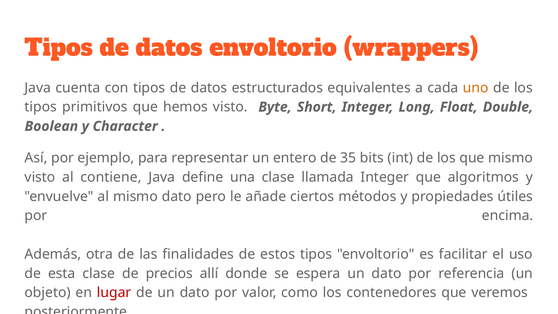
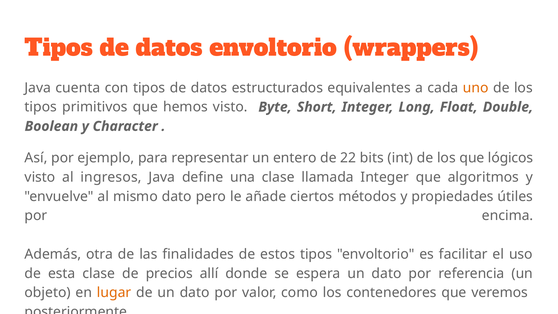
35: 35 -> 22
que mismo: mismo -> lógicos
contiene: contiene -> ingresos
lugar colour: red -> orange
